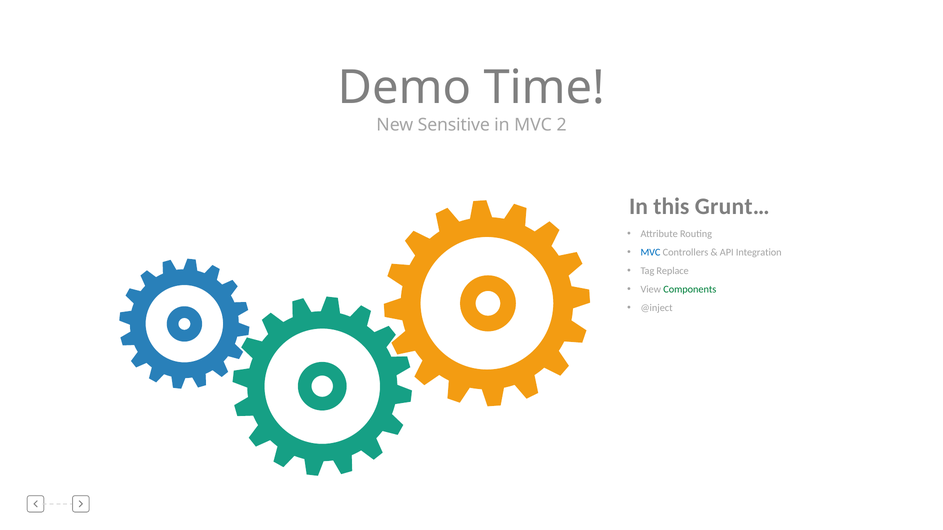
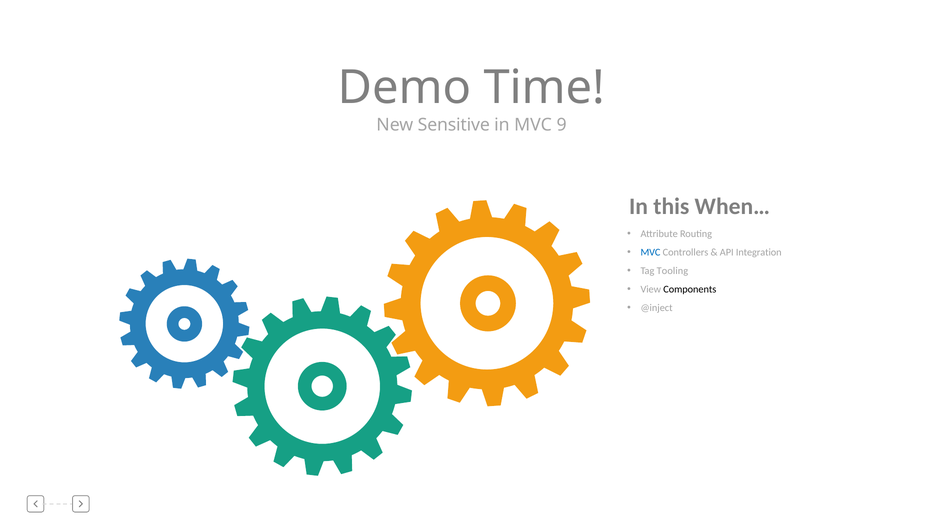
2: 2 -> 9
Grunt…: Grunt… -> When…
Replace: Replace -> Tooling
Components colour: green -> black
